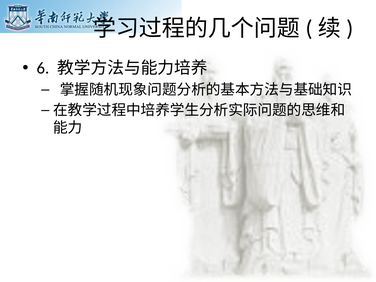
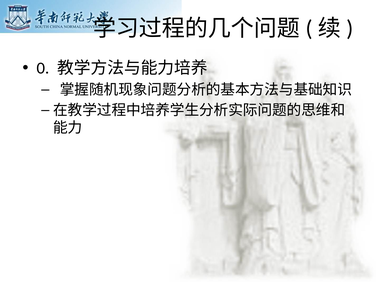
6: 6 -> 0
